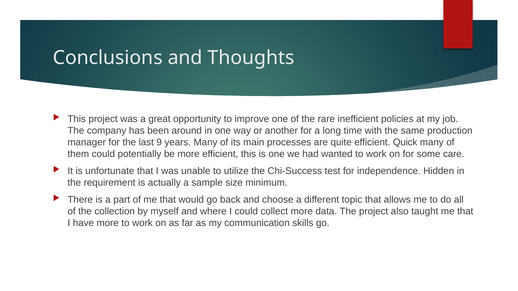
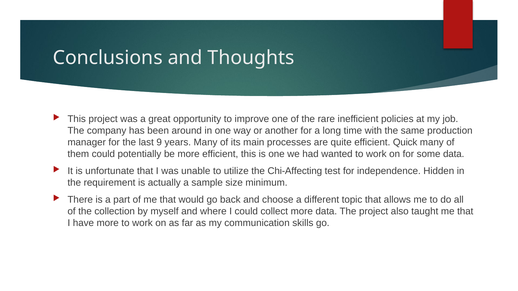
some care: care -> data
Chi-Success: Chi-Success -> Chi-Affecting
